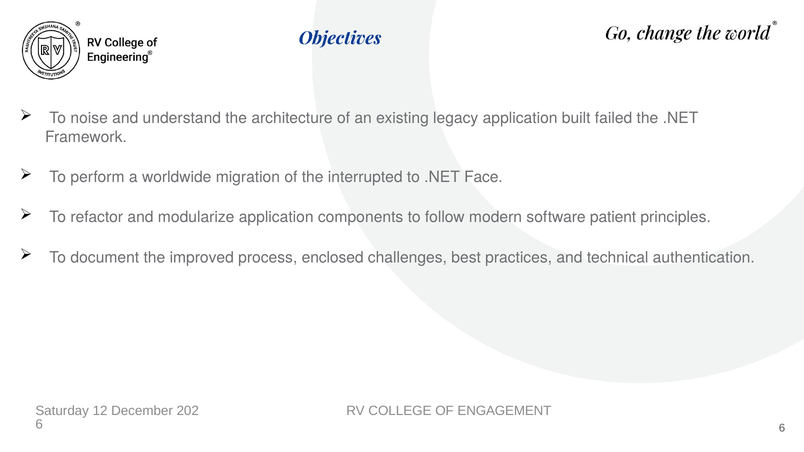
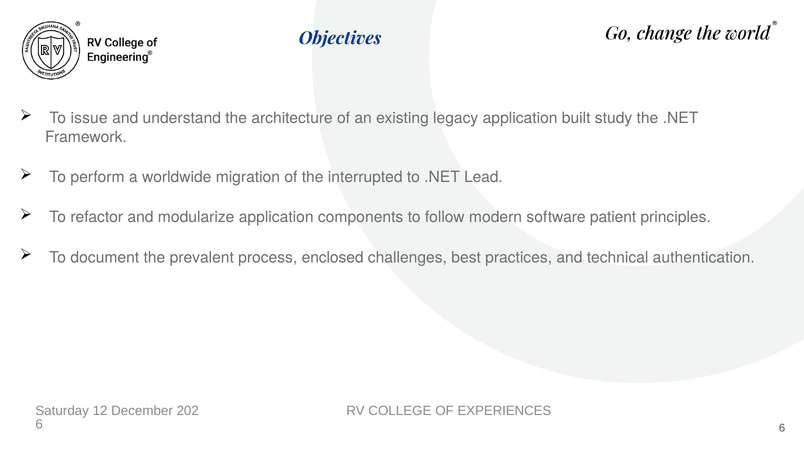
noise: noise -> issue
failed: failed -> study
Face: Face -> Lead
improved: improved -> prevalent
ENGAGEMENT: ENGAGEMENT -> EXPERIENCES
